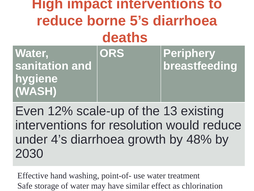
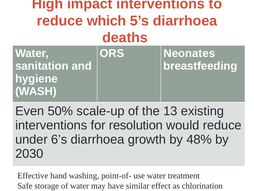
borne: borne -> which
Periphery: Periphery -> Neonates
12%: 12% -> 50%
4’s: 4’s -> 6’s
